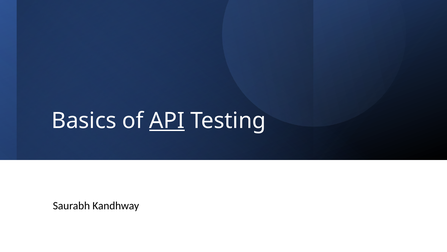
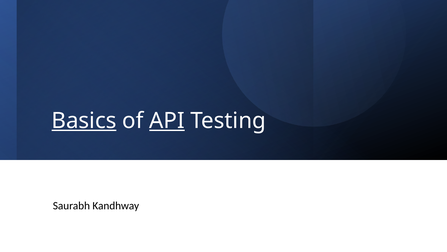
Basics underline: none -> present
